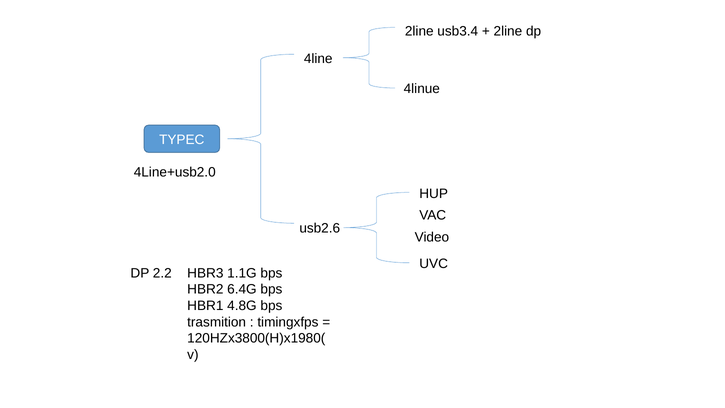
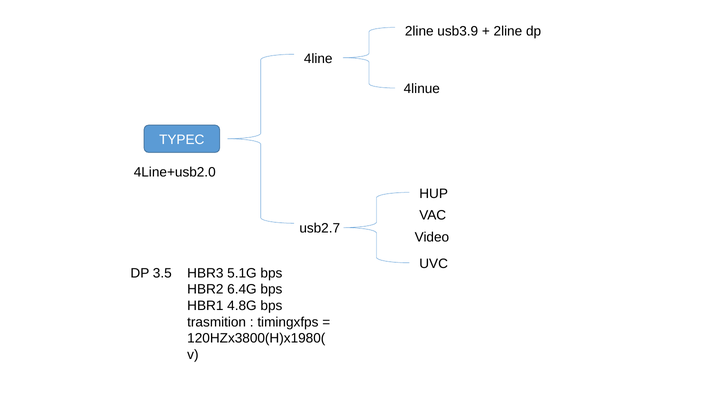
usb3.4: usb3.4 -> usb3.9
usb2.6: usb2.6 -> usb2.7
2.2: 2.2 -> 3.5
1.1G: 1.1G -> 5.1G
